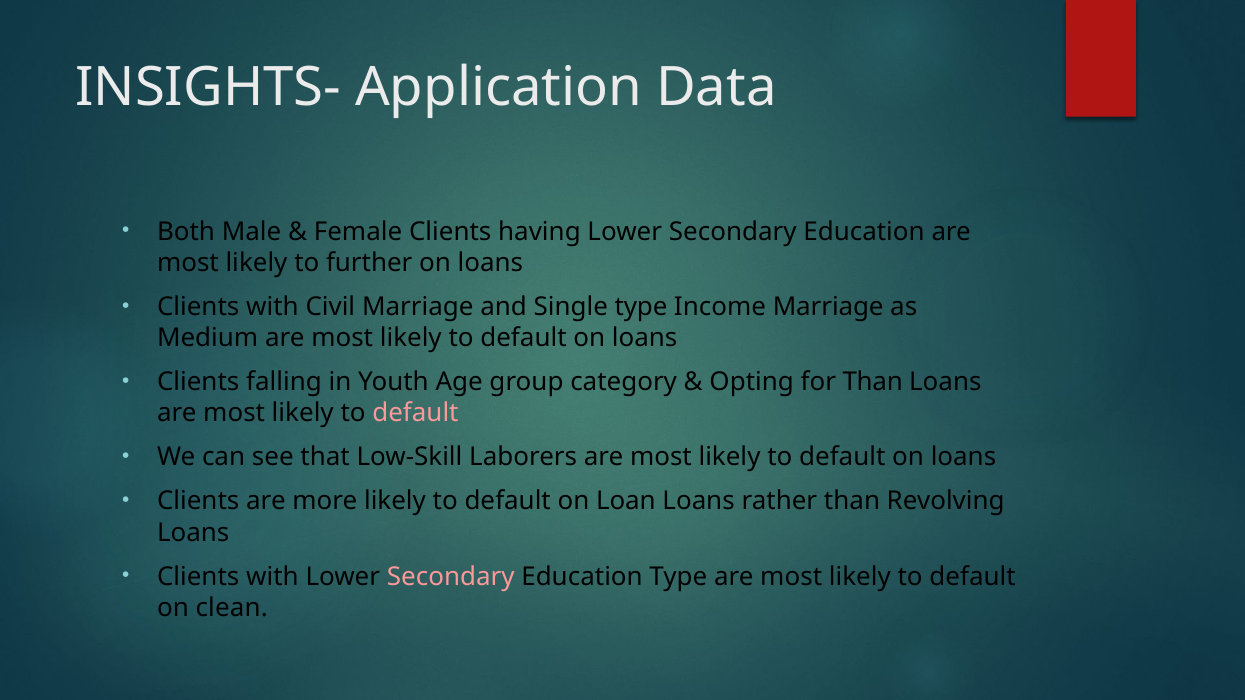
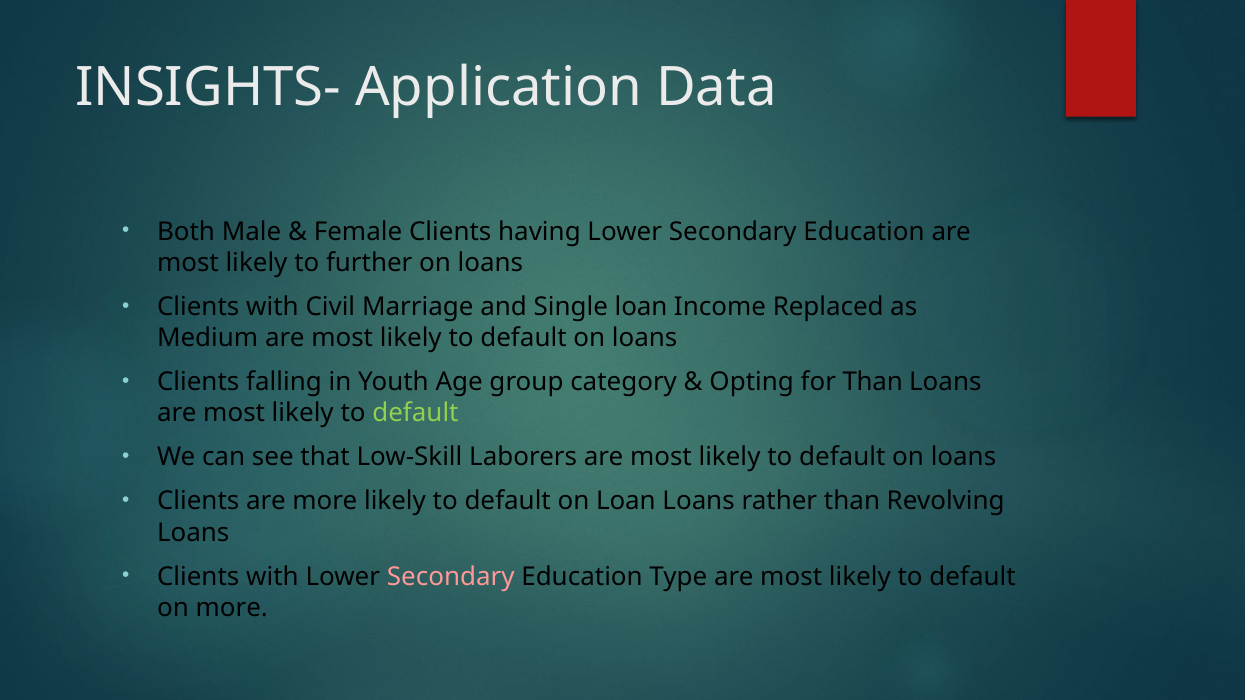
Single type: type -> loan
Income Marriage: Marriage -> Replaced
default at (415, 413) colour: pink -> light green
on clean: clean -> more
